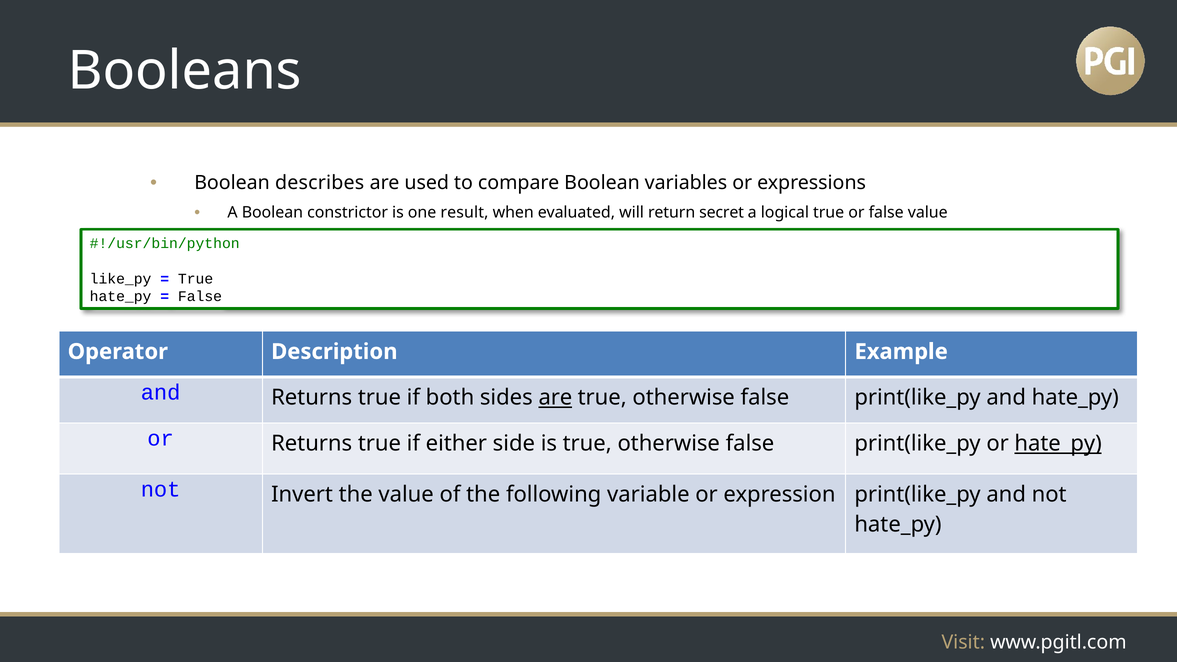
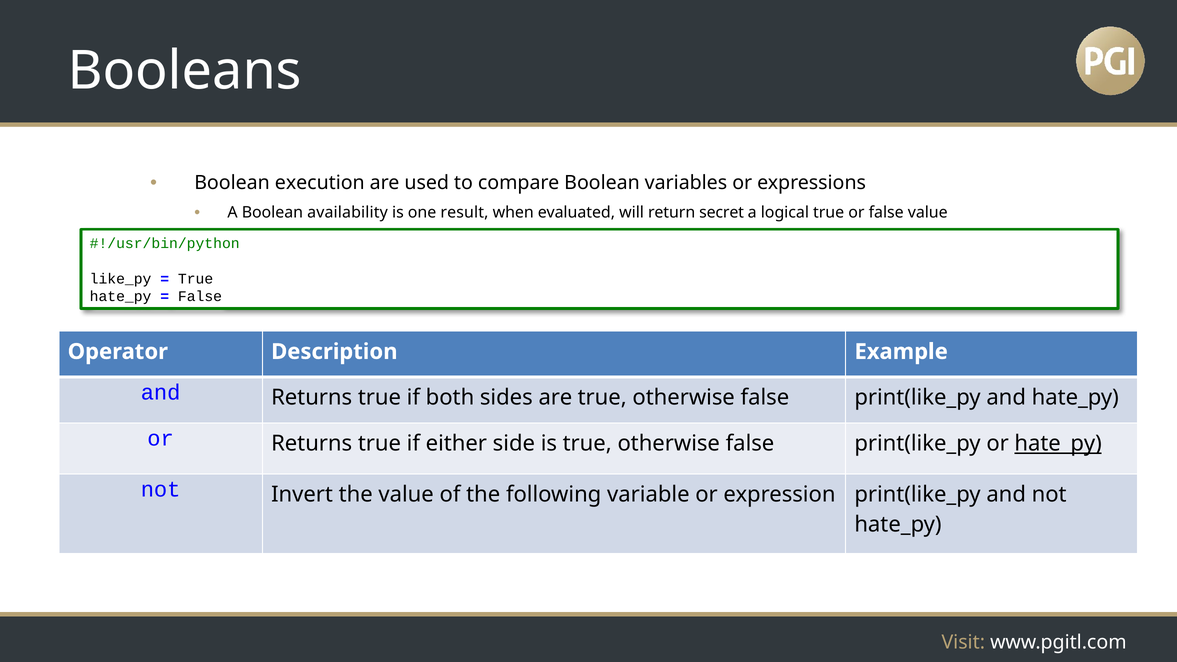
describes: describes -> execution
constrictor: constrictor -> availability
are at (555, 398) underline: present -> none
